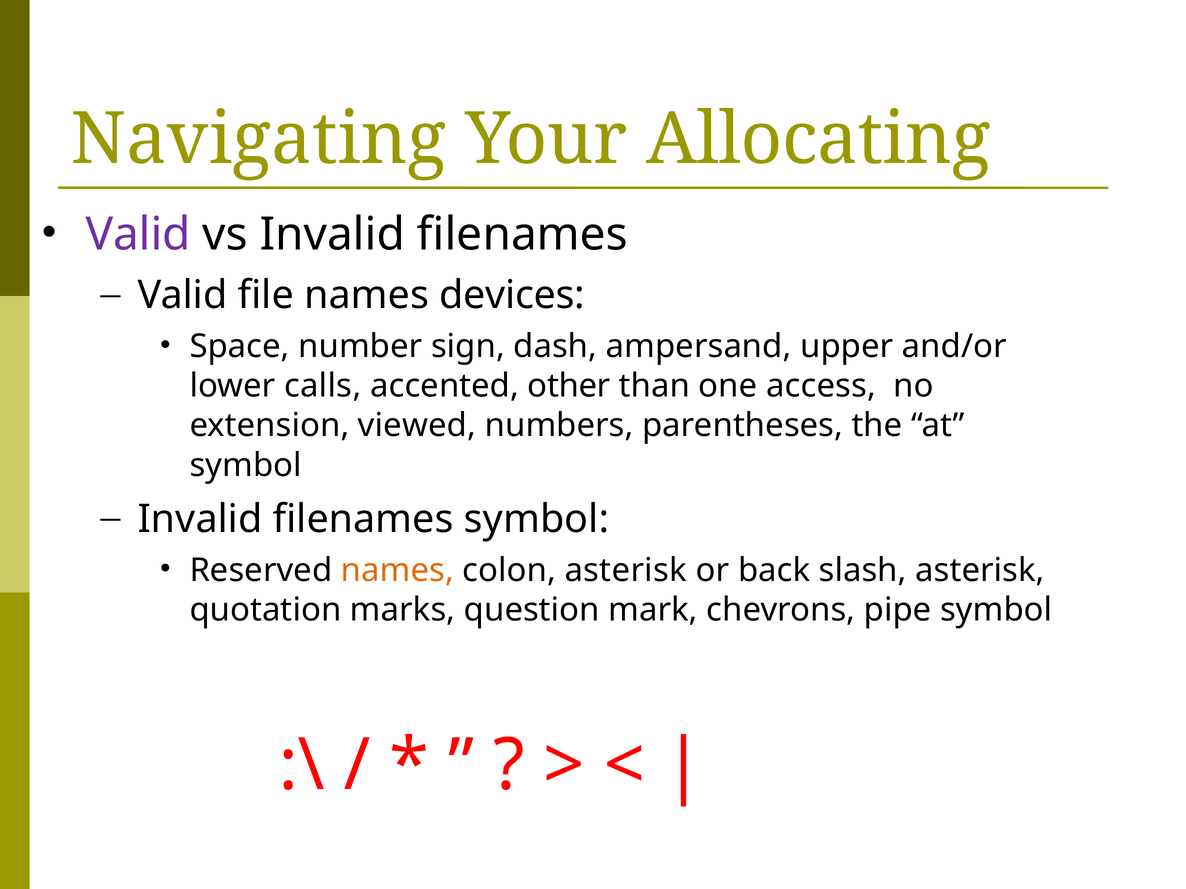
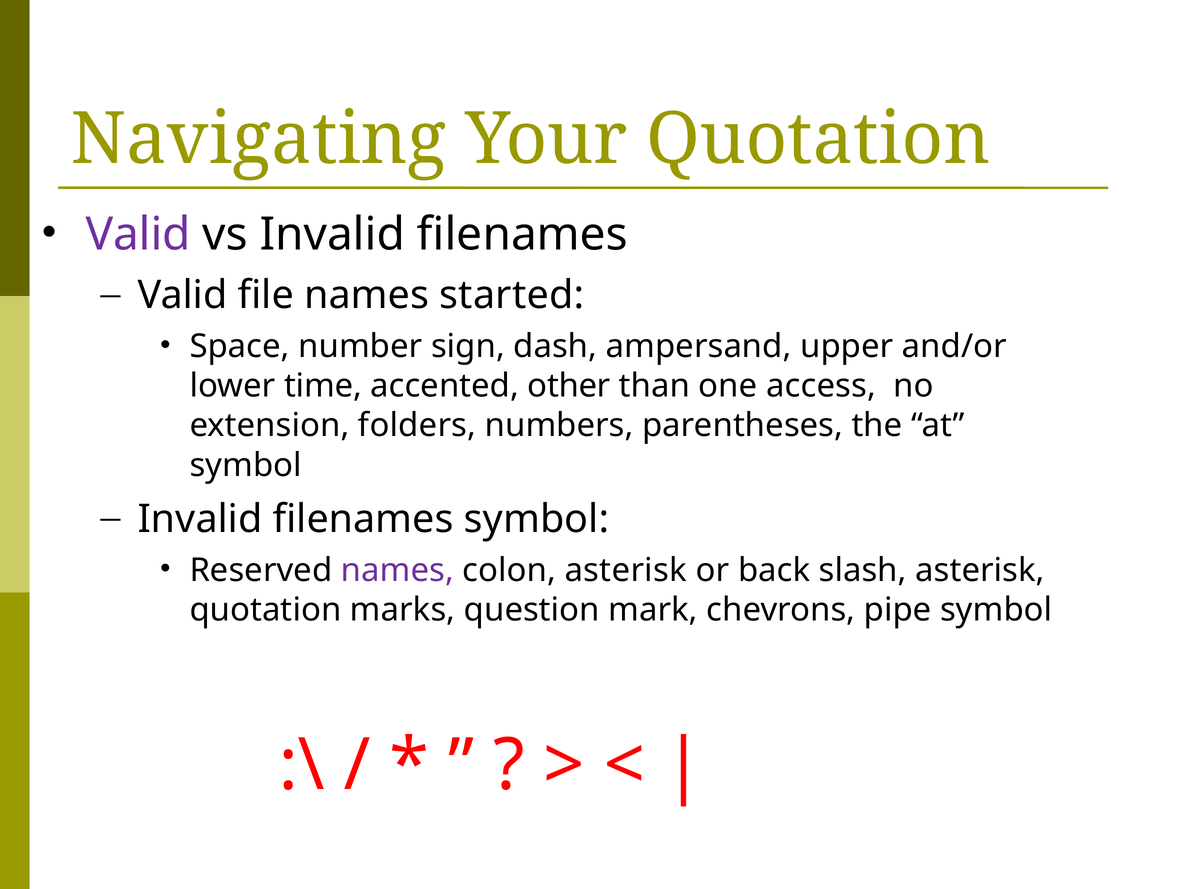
Your Allocating: Allocating -> Quotation
devices: devices -> started
calls: calls -> time
viewed: viewed -> folders
names at (397, 570) colour: orange -> purple
